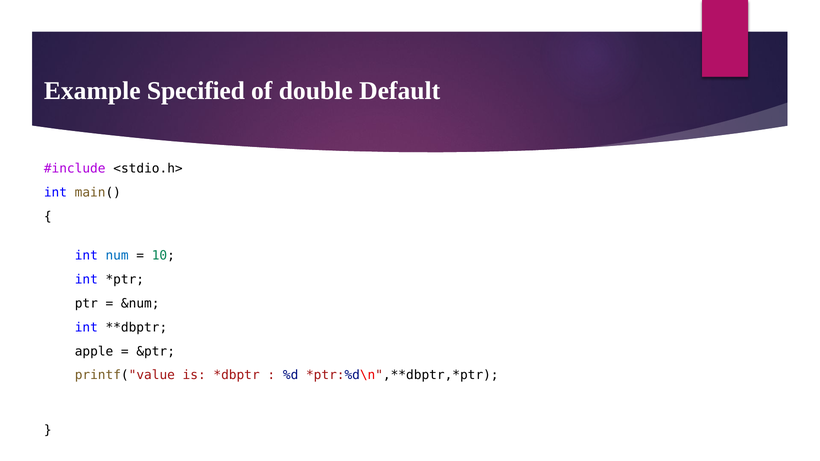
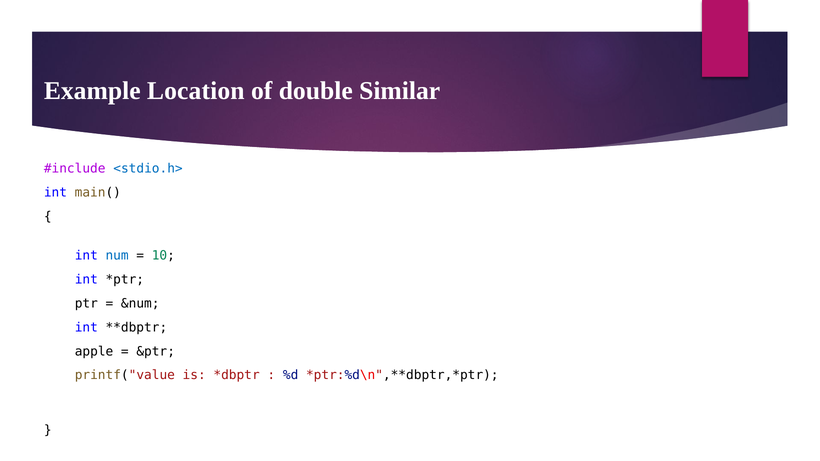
Specified: Specified -> Location
Default: Default -> Similar
<stdio.h> colour: black -> blue
